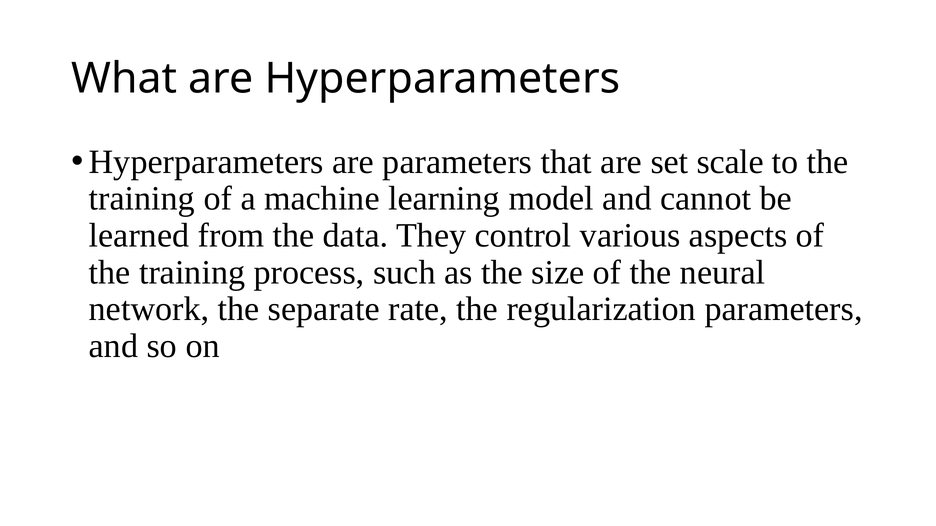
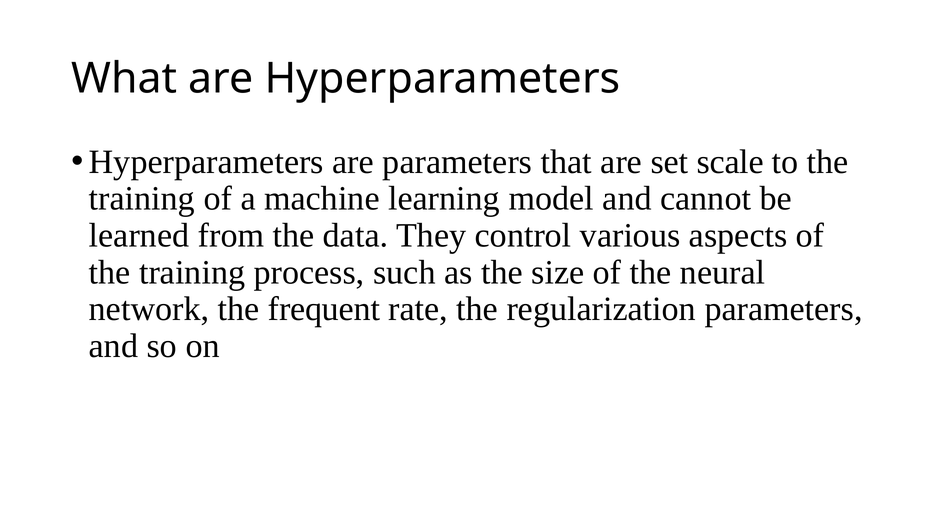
separate: separate -> frequent
